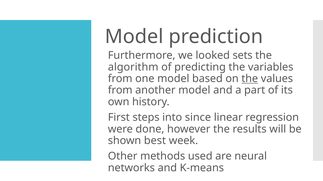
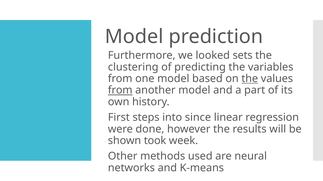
algorithm: algorithm -> clustering
from at (120, 91) underline: none -> present
best: best -> took
